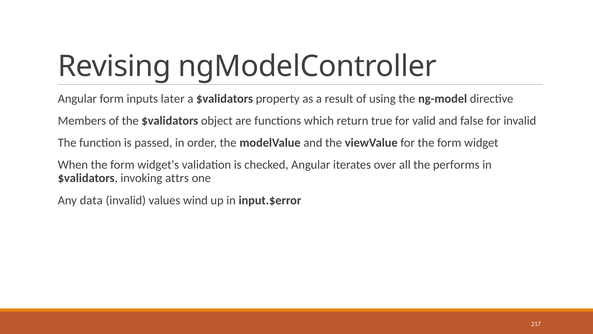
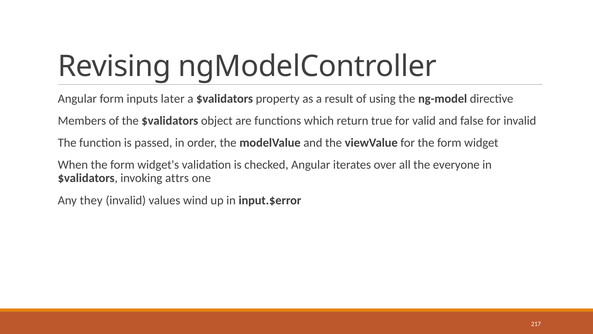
performs: performs -> everyone
data: data -> they
